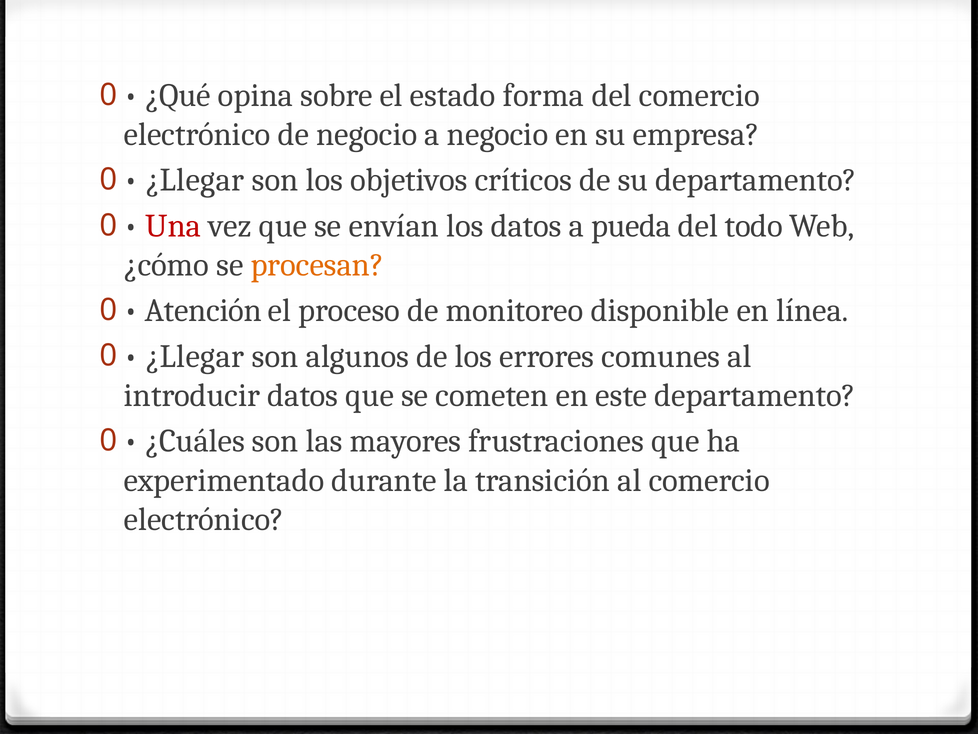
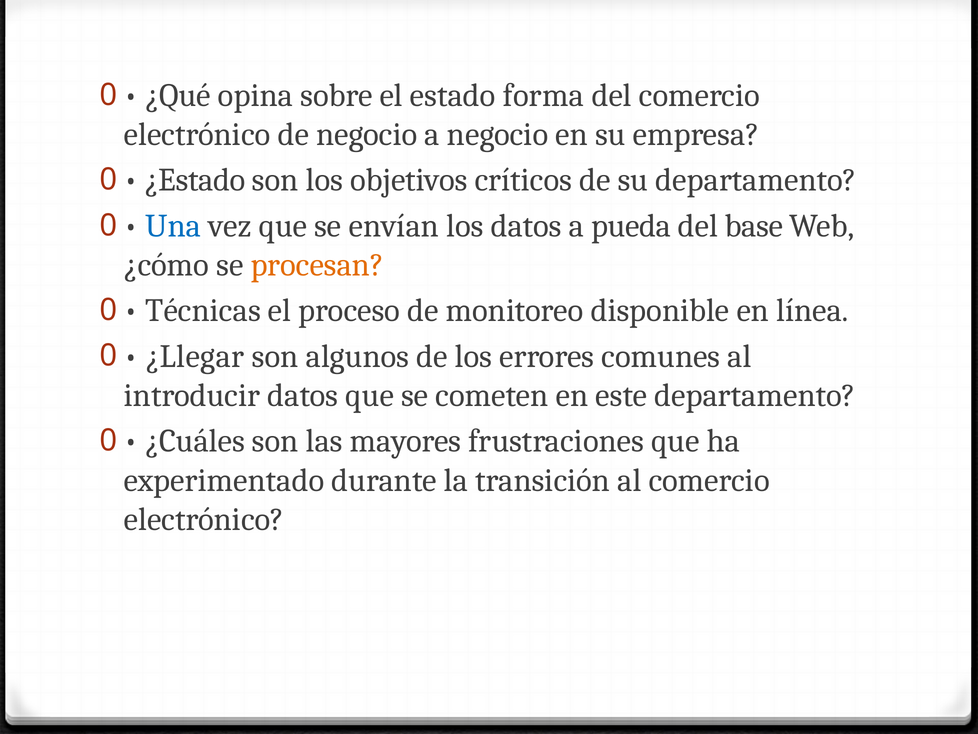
¿Llegar at (195, 180): ¿Llegar -> ¿Estado
Una colour: red -> blue
todo: todo -> base
Atención: Atención -> Técnicas
